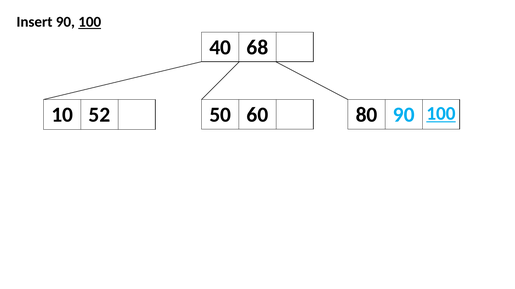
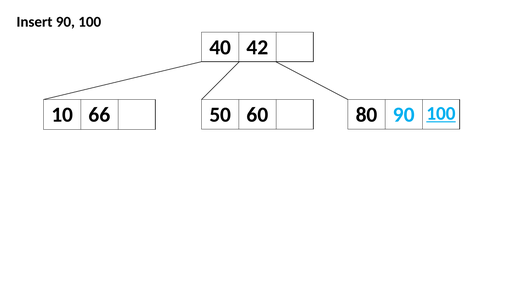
100 at (90, 22) underline: present -> none
68: 68 -> 42
52: 52 -> 66
